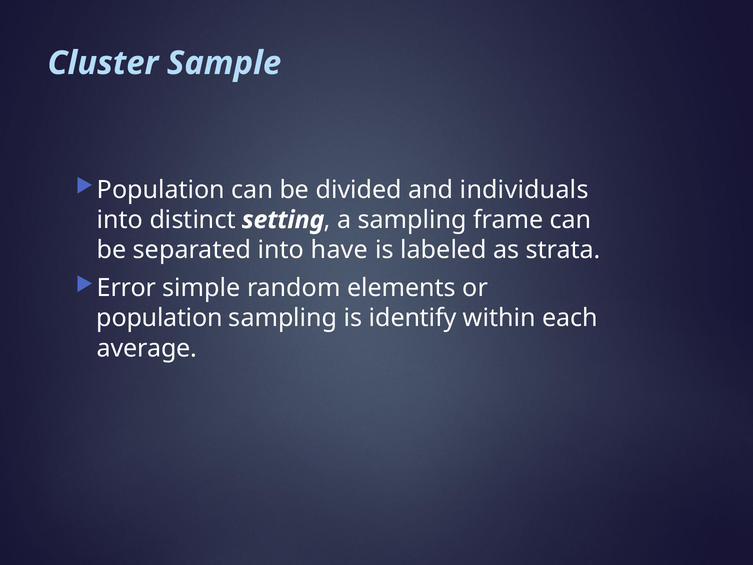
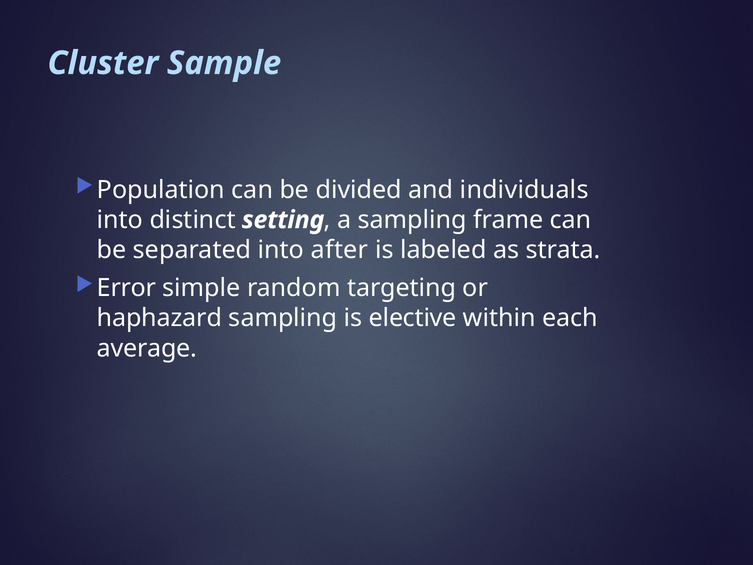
have: have -> after
elements: elements -> targeting
population at (160, 318): population -> haphazard
identify: identify -> elective
